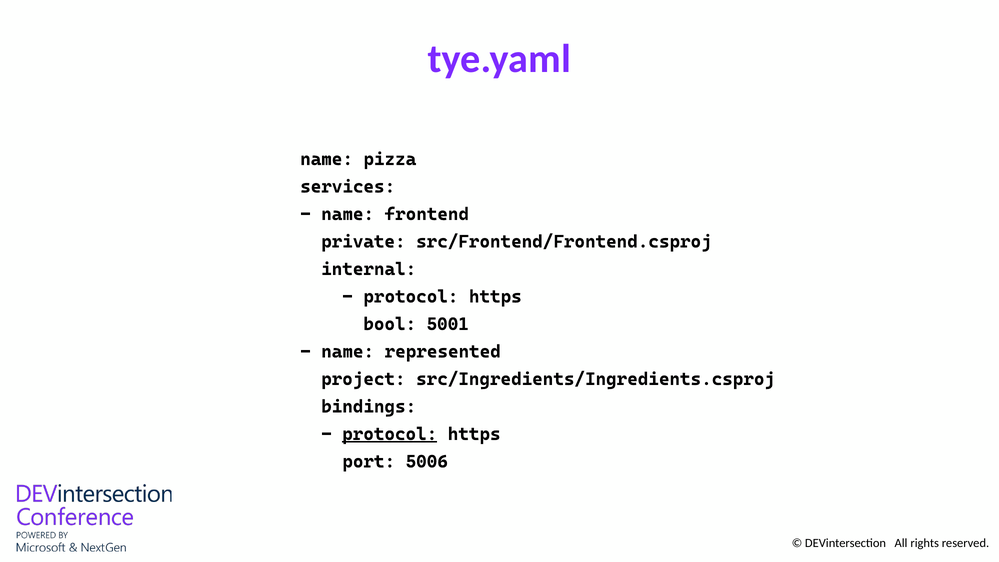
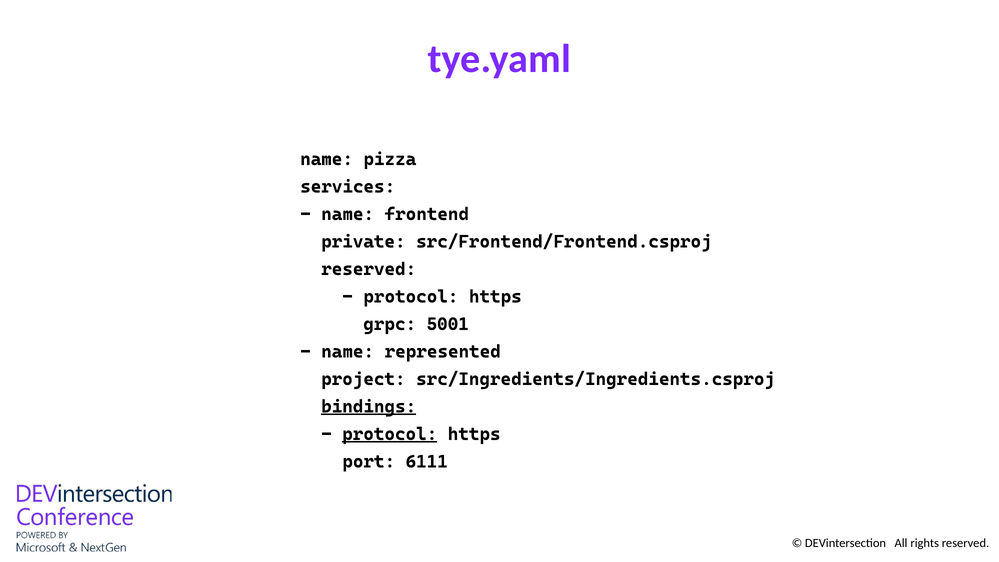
internal at (369, 269): internal -> reserved
bool: bool -> grpc
bindings underline: none -> present
5006: 5006 -> 6111
